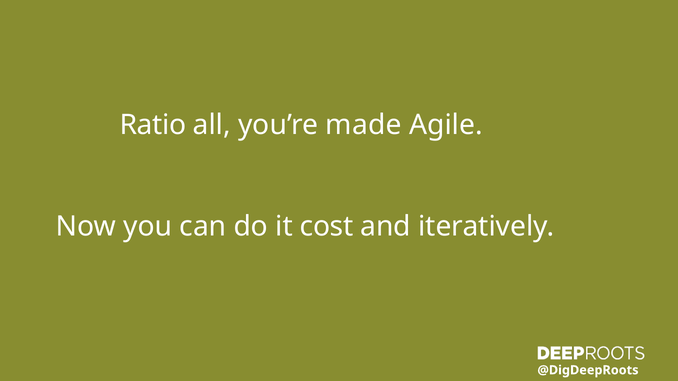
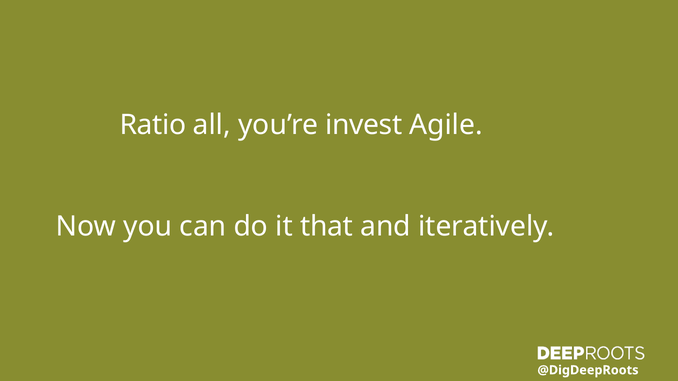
made: made -> invest
cost: cost -> that
